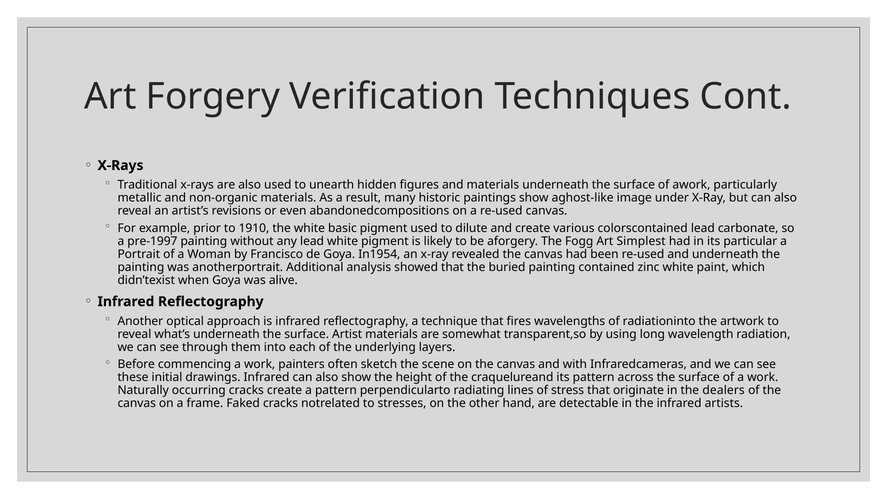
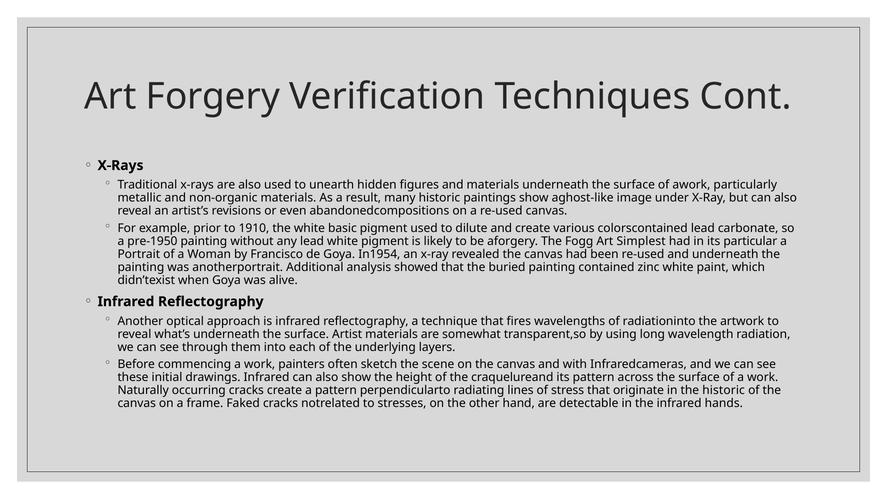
pre-1997: pre-1997 -> pre-1950
the dealers: dealers -> historic
artists: artists -> hands
